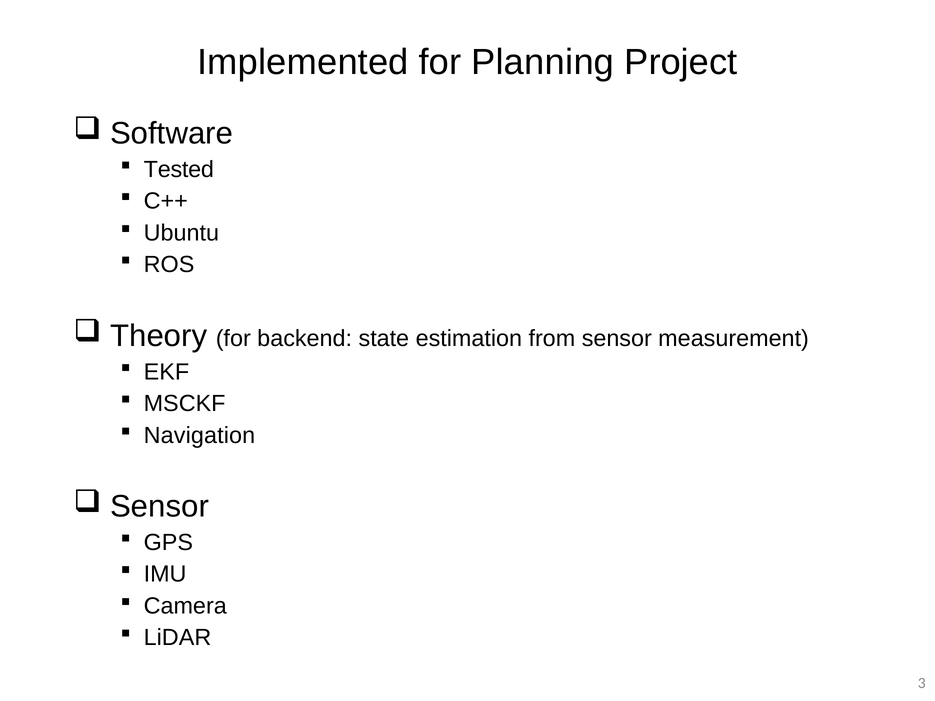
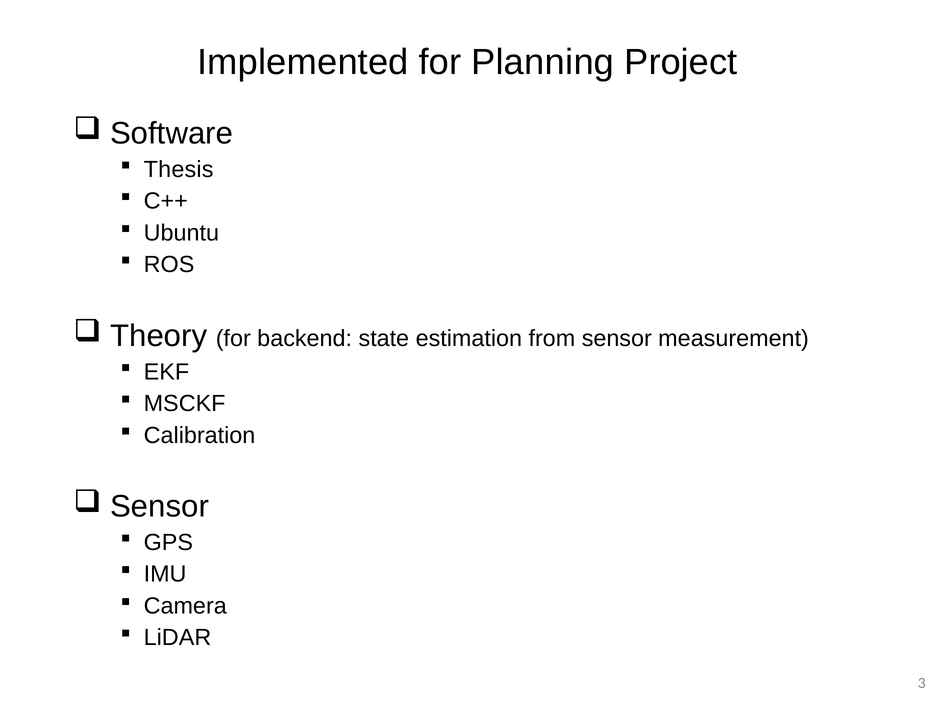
Tested: Tested -> Thesis
Navigation: Navigation -> Calibration
